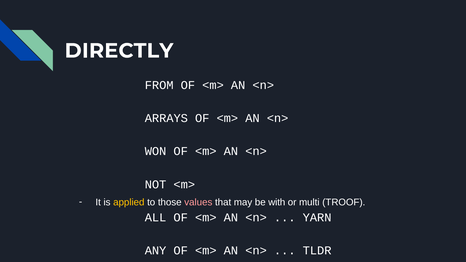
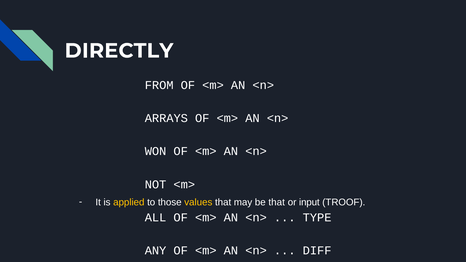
values colour: pink -> yellow
be with: with -> that
multi: multi -> input
YARN: YARN -> TYPE
TLDR: TLDR -> DIFF
